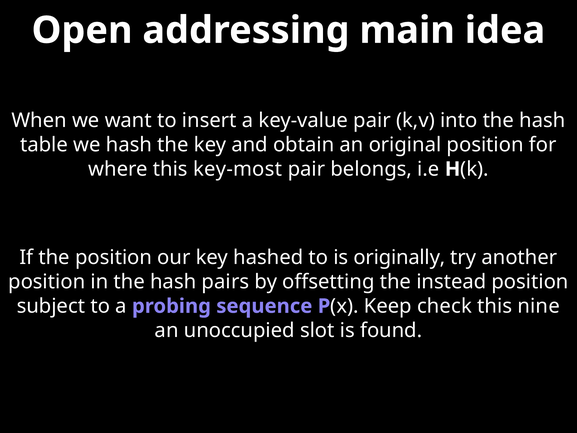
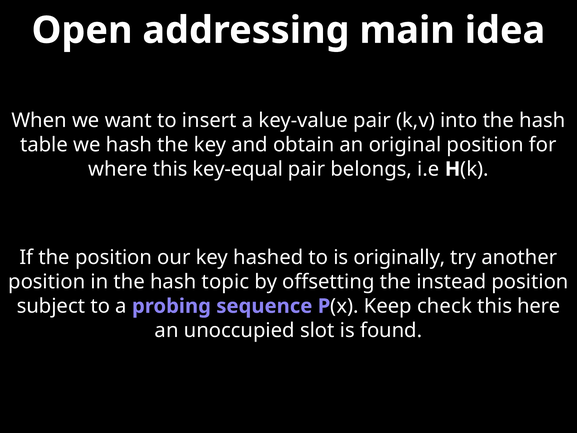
key-most: key-most -> key-equal
pairs: pairs -> topic
nine: nine -> here
